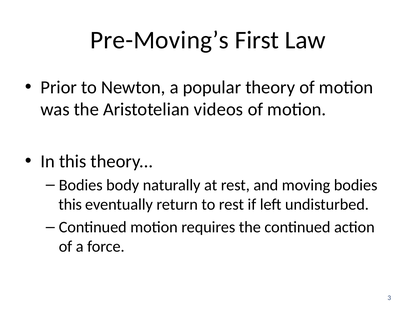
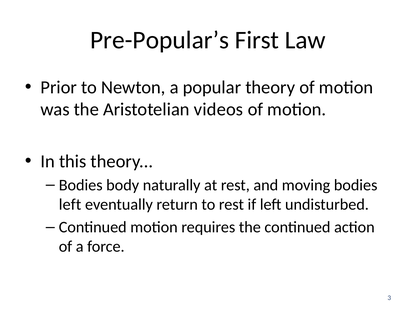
Pre-Moving’s: Pre-Moving’s -> Pre-Popular’s
this at (70, 205): this -> left
